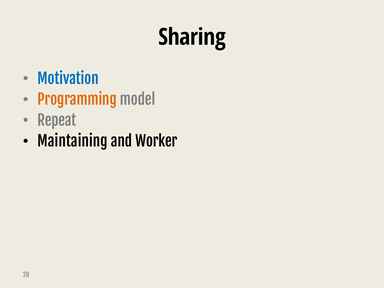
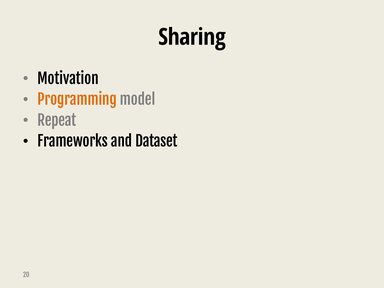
Motivation colour: blue -> black
Maintaining: Maintaining -> Frameworks
Worker: Worker -> Dataset
